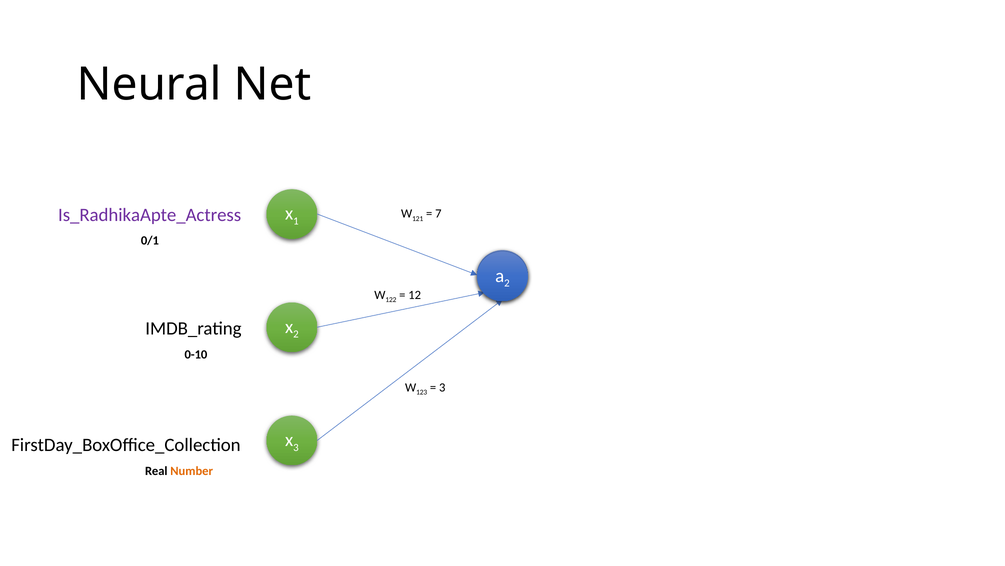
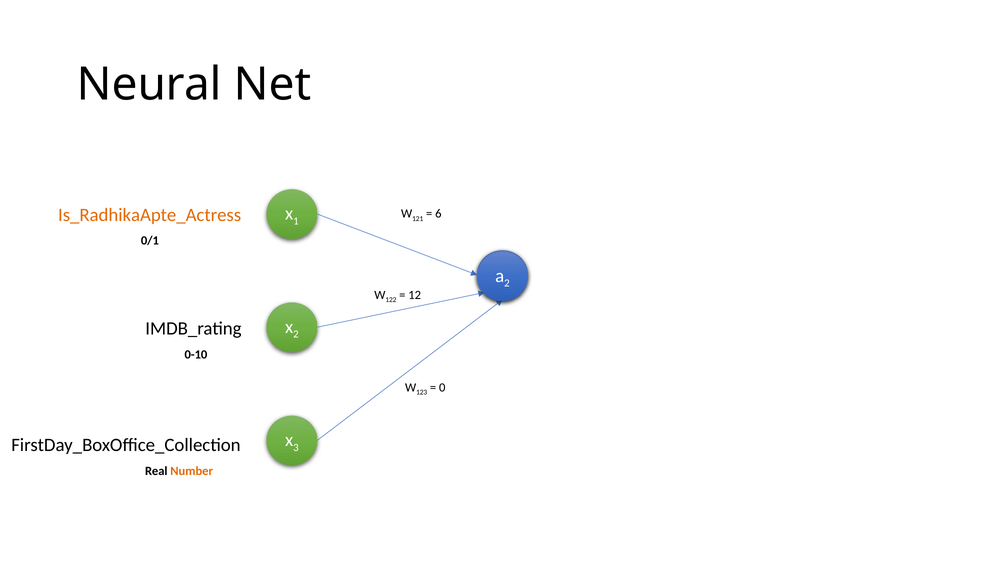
Is_RadhikaApte_Actress colour: purple -> orange
7: 7 -> 6
3 at (442, 387): 3 -> 0
